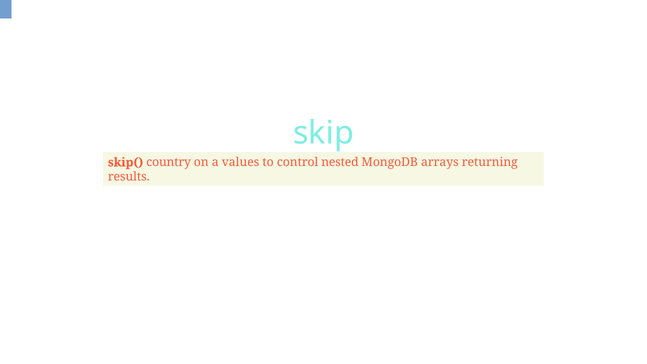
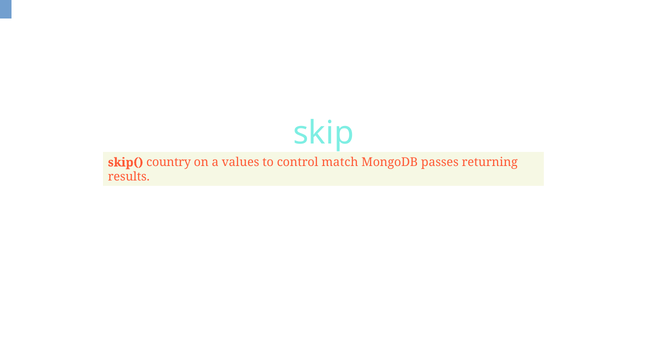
nested: nested -> match
arrays: arrays -> passes
